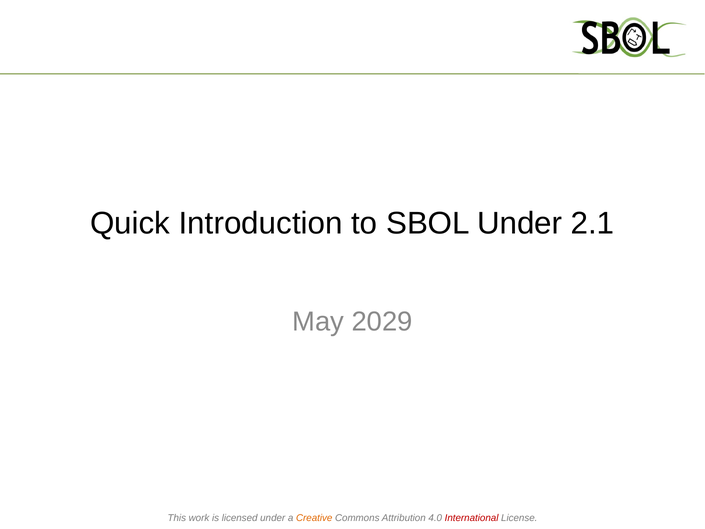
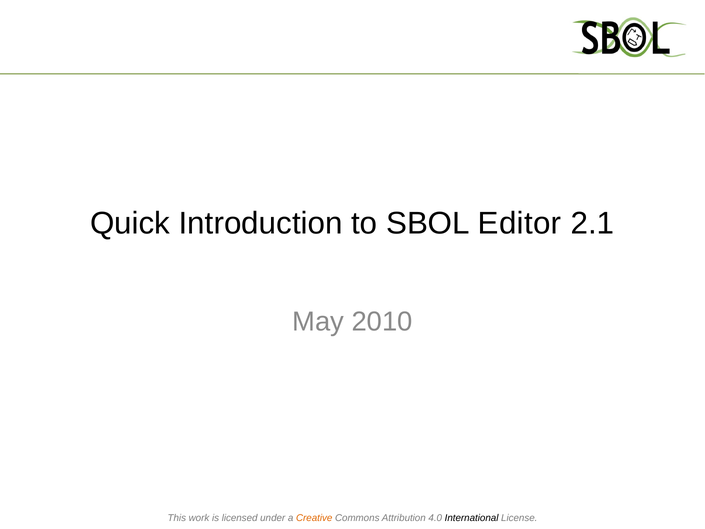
SBOL Under: Under -> Editor
2029: 2029 -> 2010
International colour: red -> black
